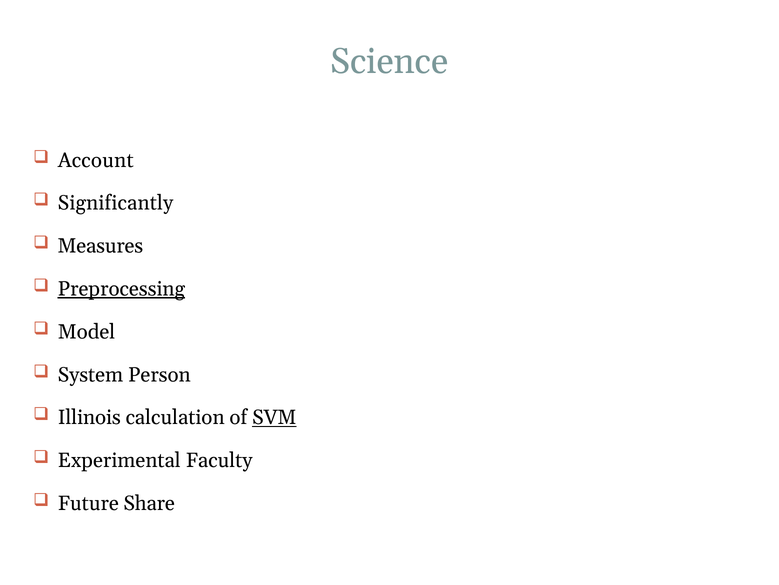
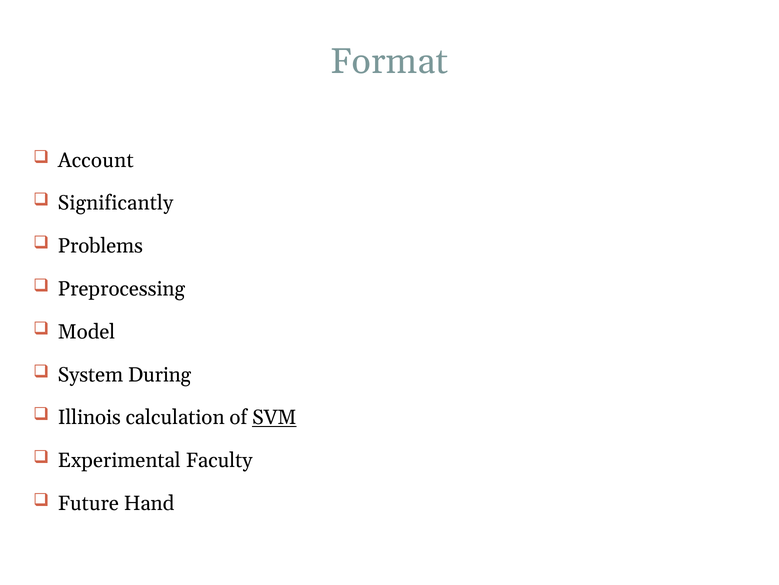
Science: Science -> Format
Measures: Measures -> Problems
Preprocessing underline: present -> none
Person: Person -> During
Share: Share -> Hand
